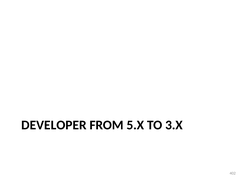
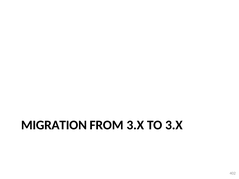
DEVELOPER: DEVELOPER -> MIGRATION
FROM 5.X: 5.X -> 3.X
